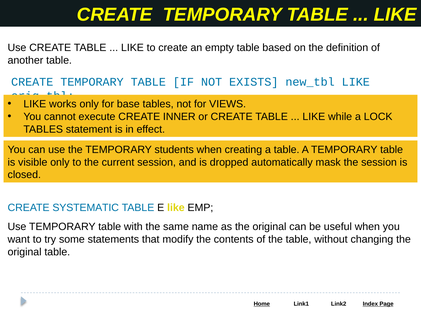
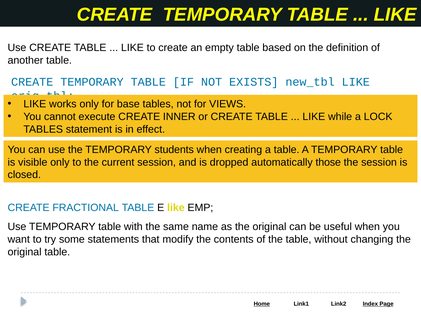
mask: mask -> those
SYSTEMATIC: SYSTEMATIC -> FRACTIONAL
